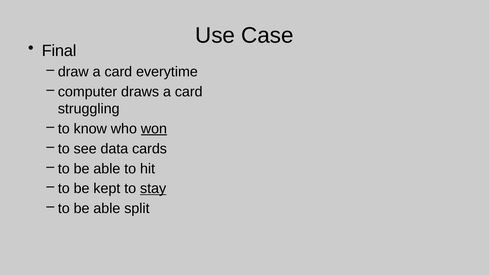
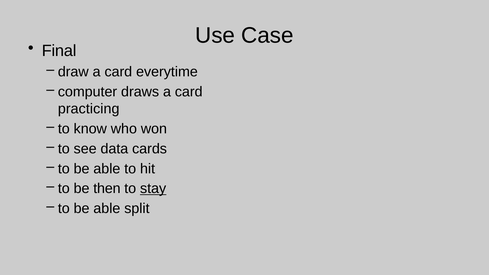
struggling: struggling -> practicing
won underline: present -> none
kept: kept -> then
